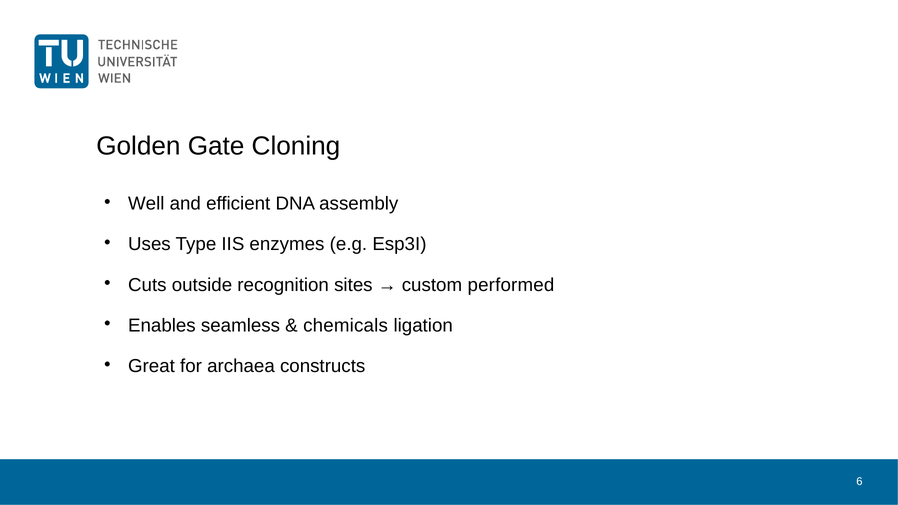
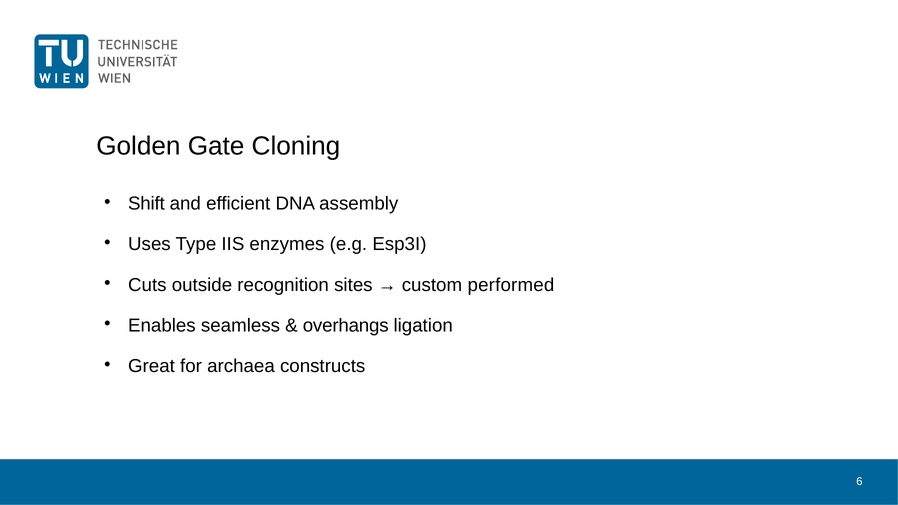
Well: Well -> Shift
chemicals: chemicals -> overhangs
